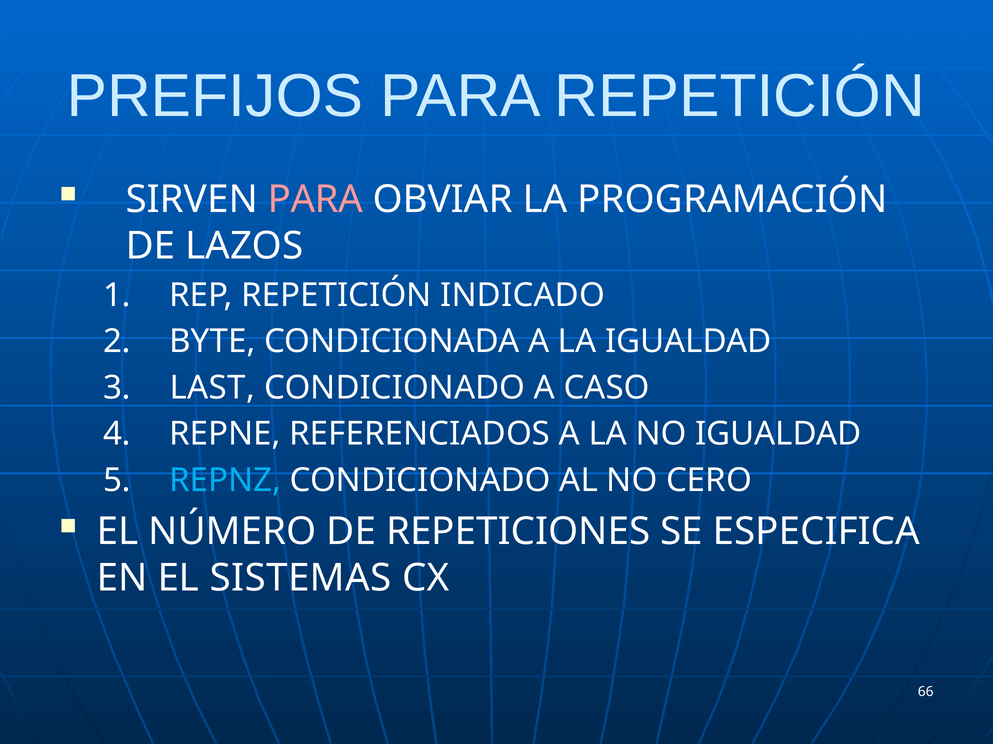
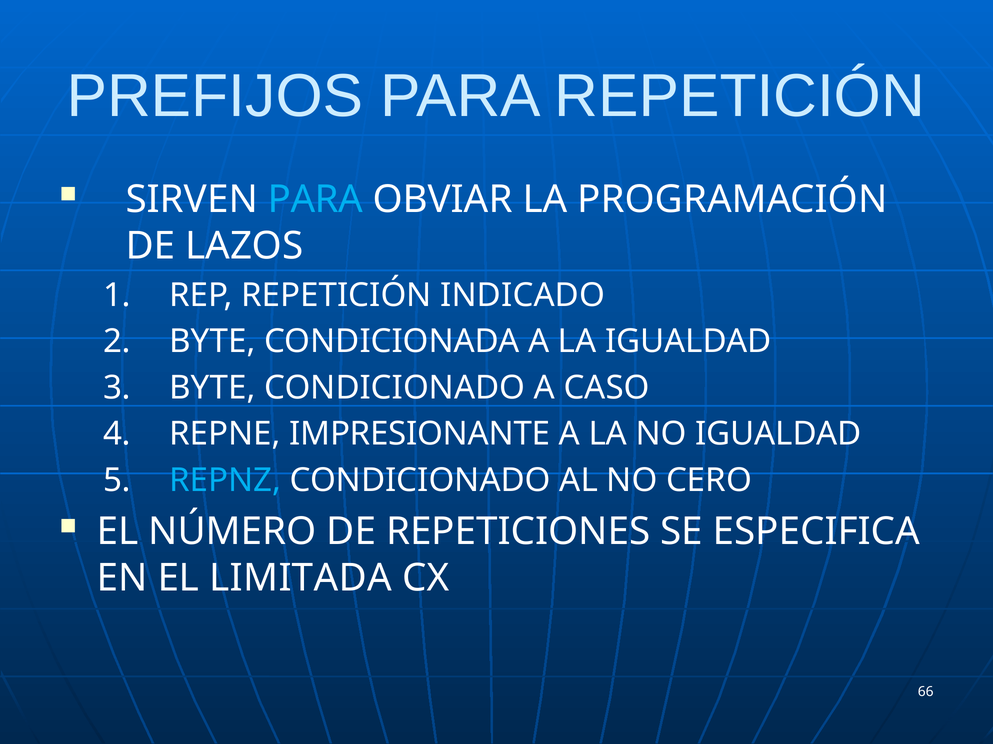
PARA at (315, 200) colour: pink -> light blue
LAST at (212, 388): LAST -> BYTE
REFERENCIADOS: REFERENCIADOS -> IMPRESIONANTE
SISTEMAS: SISTEMAS -> LIMITADA
